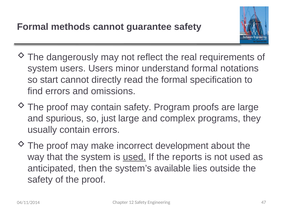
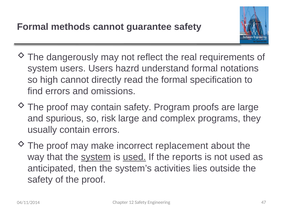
minor: minor -> hazrd
start: start -> high
just: just -> risk
development: development -> replacement
system at (96, 157) underline: none -> present
available: available -> activities
